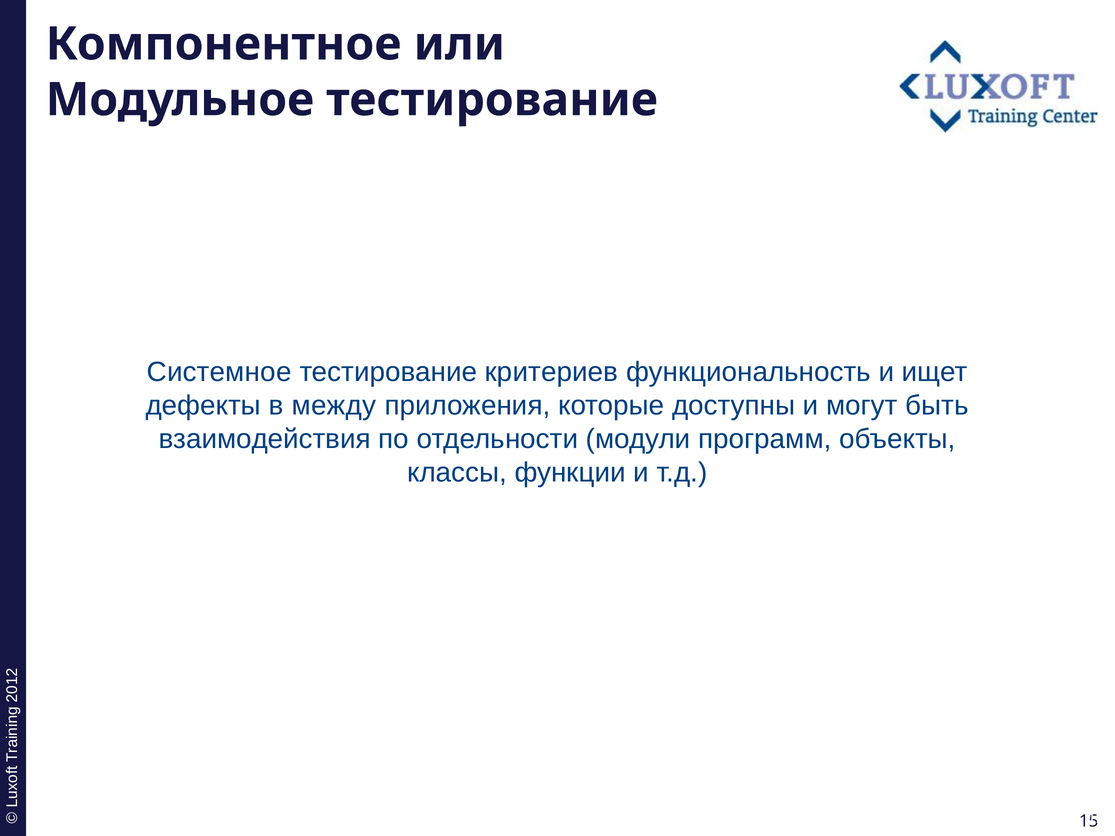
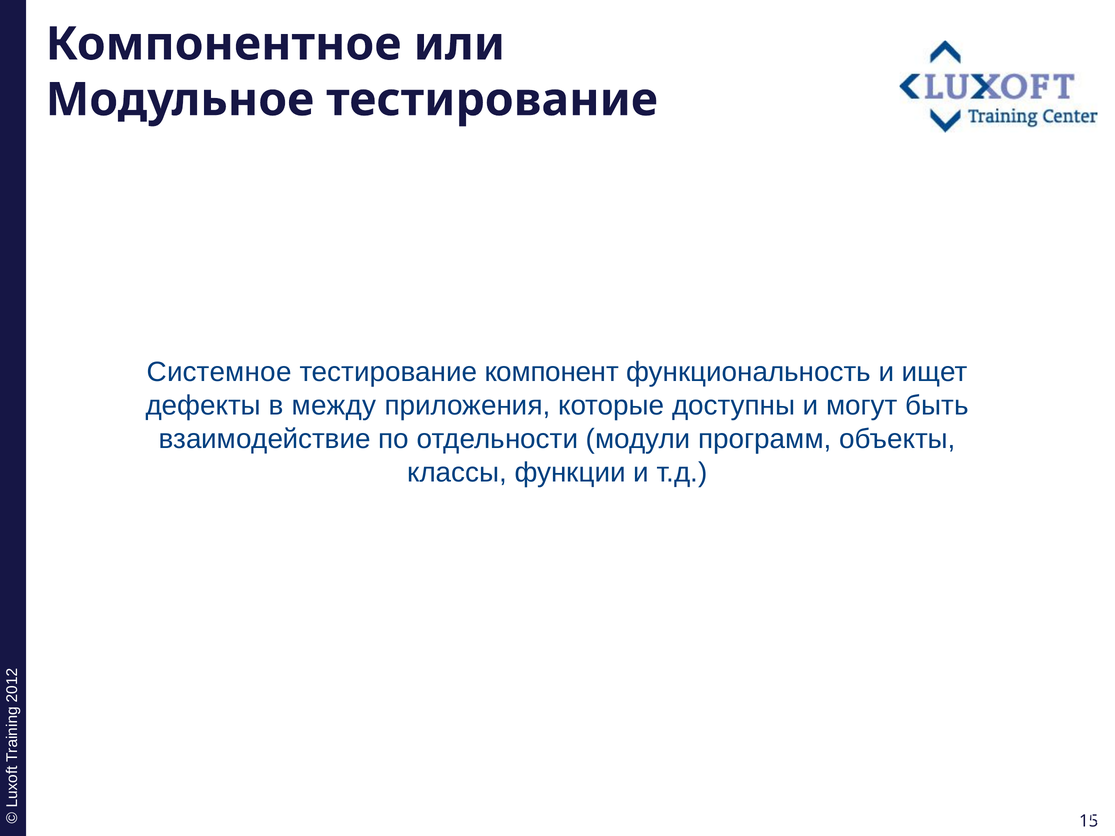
критериев: критериев -> компонент
взаимодействия: взаимодействия -> взаимодействие
